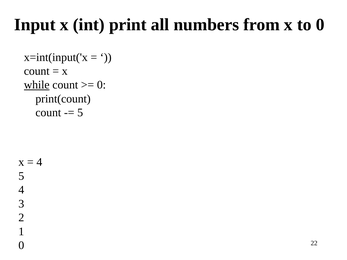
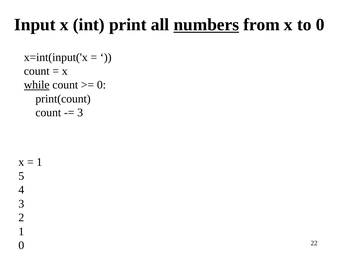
numbers underline: none -> present
5 at (80, 113): 5 -> 3
4 at (39, 162): 4 -> 1
